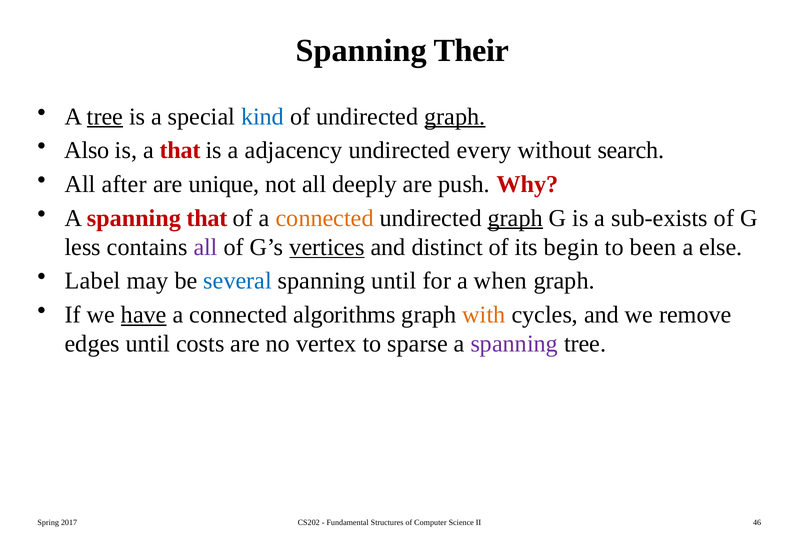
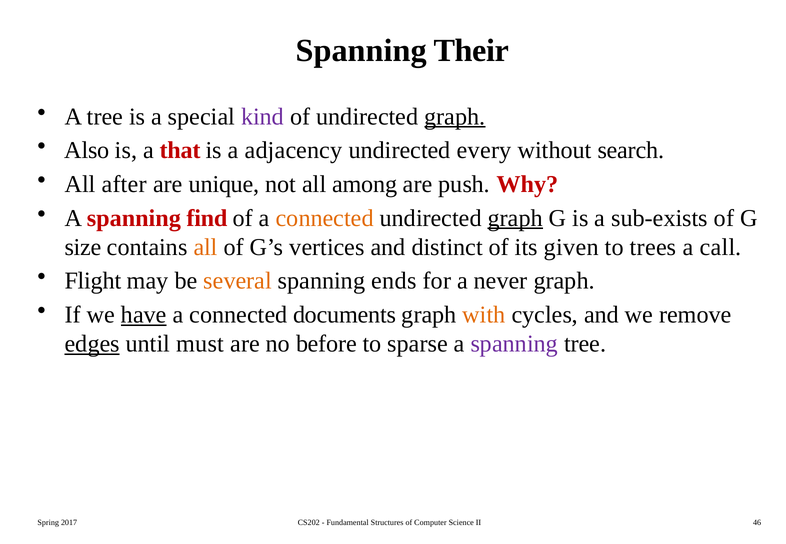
tree at (105, 117) underline: present -> none
kind colour: blue -> purple
deeply: deeply -> among
spanning that: that -> find
less: less -> size
all at (206, 247) colour: purple -> orange
vertices underline: present -> none
begin: begin -> given
been: been -> trees
else: else -> call
Label: Label -> Flight
several colour: blue -> orange
spanning until: until -> ends
when: when -> never
algorithms: algorithms -> documents
edges underline: none -> present
costs: costs -> must
vertex: vertex -> before
